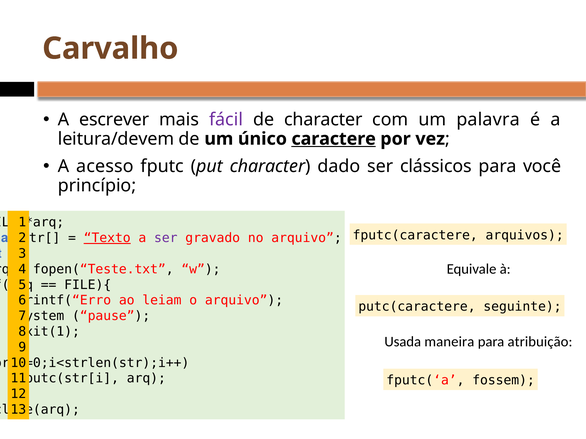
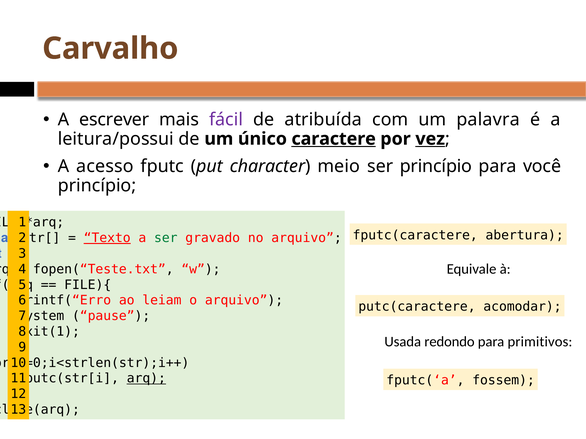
de character: character -> atribuída
leitura/devem: leitura/devem -> leitura/possui
vez underline: none -> present
dado: dado -> meio
ser clássicos: clássicos -> princípio
arquivos: arquivos -> abertura
ser at (166, 238) colour: purple -> green
seguinte: seguinte -> acomodar
maneira: maneira -> redondo
atribuição: atribuição -> primitivos
arq at (146, 379) underline: none -> present
